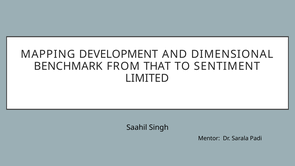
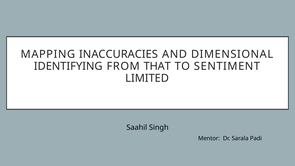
DEVELOPMENT: DEVELOPMENT -> INACCURACIES
BENCHMARK: BENCHMARK -> IDENTIFYING
